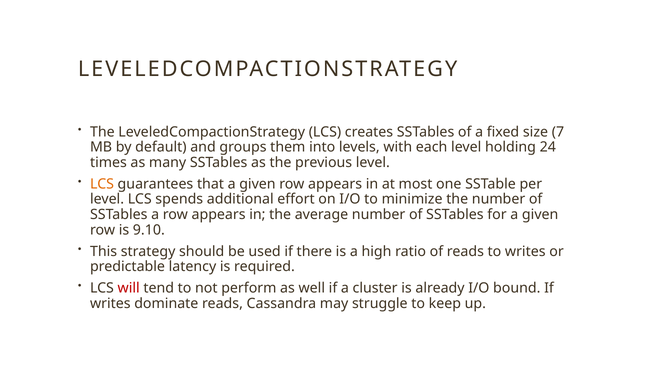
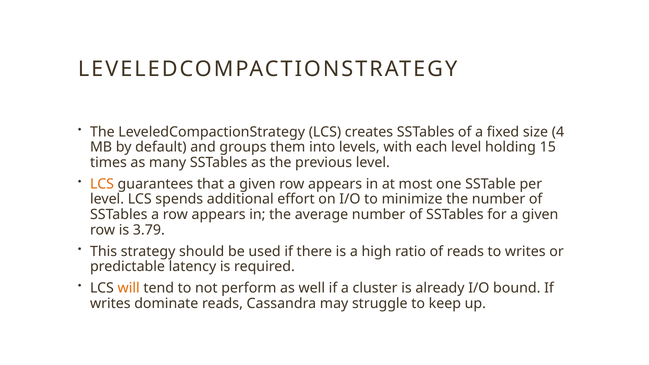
7: 7 -> 4
24: 24 -> 15
9.10: 9.10 -> 3.79
will colour: red -> orange
